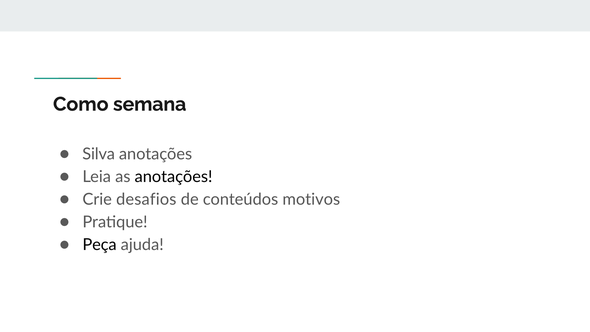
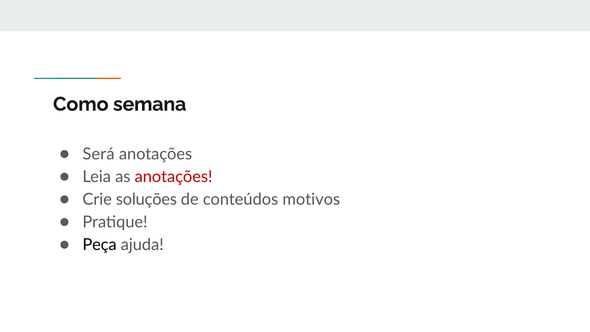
Silva: Silva -> Será
anotações at (174, 177) colour: black -> red
desafios: desafios -> soluções
